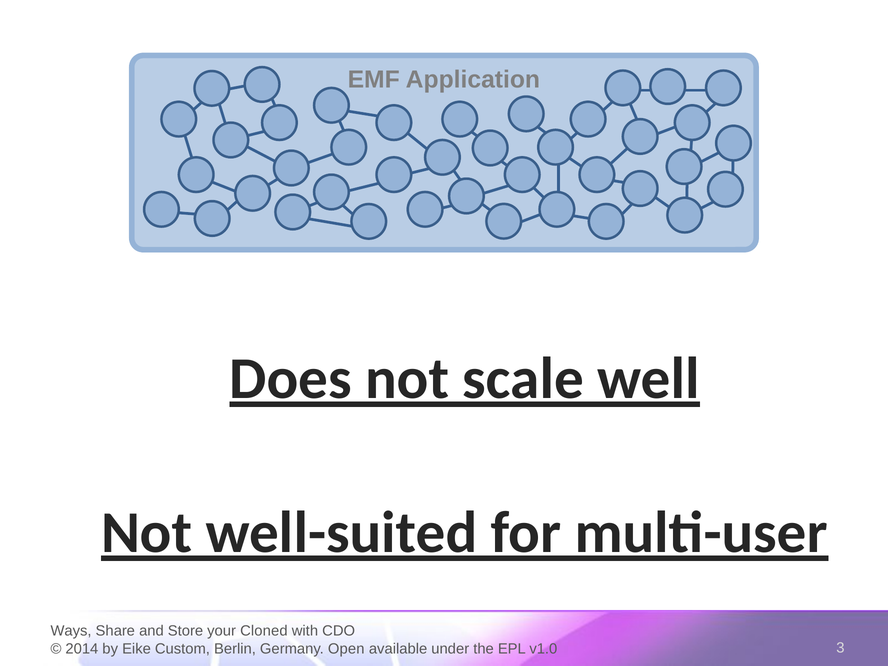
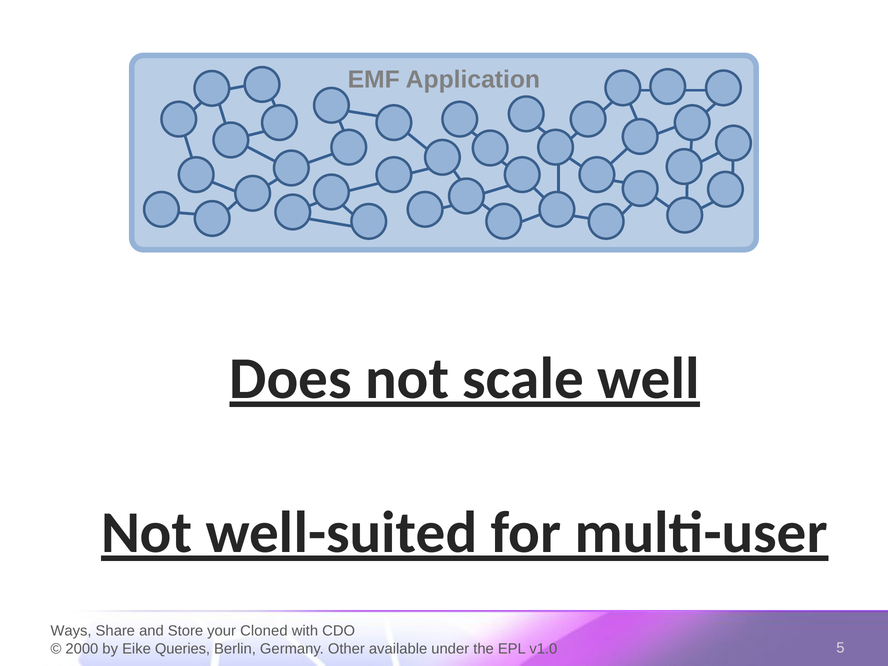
2014: 2014 -> 2000
Custom: Custom -> Queries
Open: Open -> Other
3: 3 -> 5
